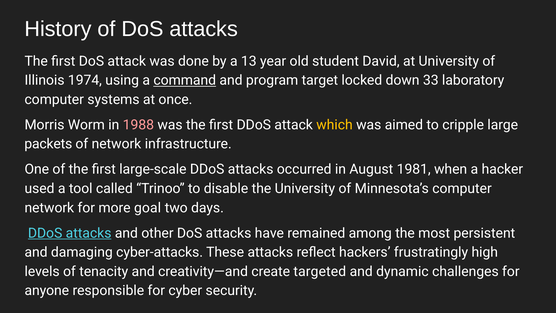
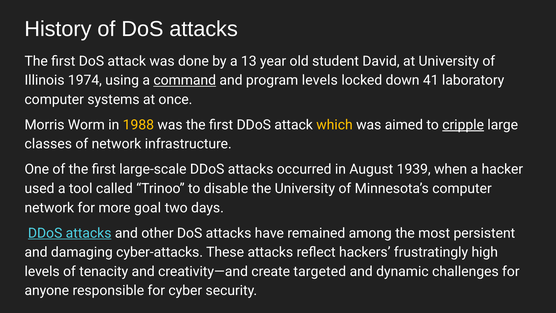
program target: target -> levels
33: 33 -> 41
1988 colour: pink -> yellow
cripple underline: none -> present
packets: packets -> classes
1981: 1981 -> 1939
